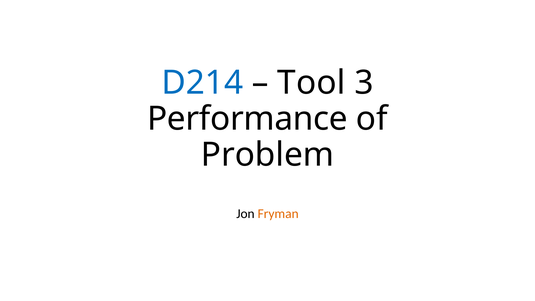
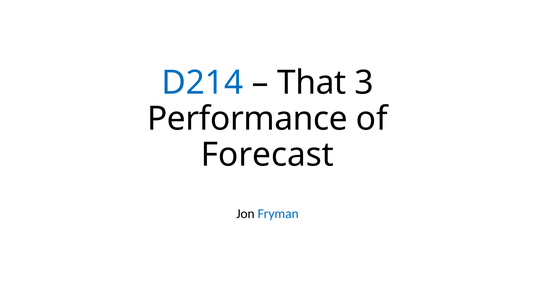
Tool: Tool -> That
Problem: Problem -> Forecast
Fryman colour: orange -> blue
